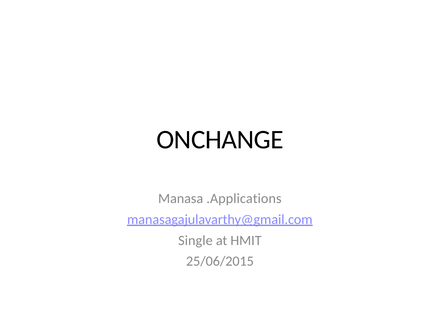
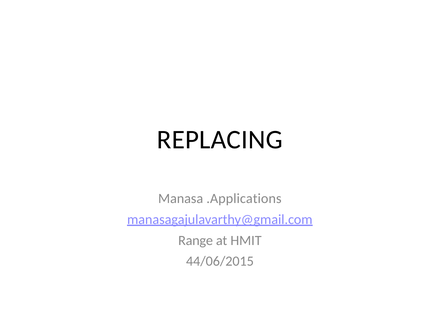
ONCHANGE: ONCHANGE -> REPLACING
Single: Single -> Range
25/06/2015: 25/06/2015 -> 44/06/2015
